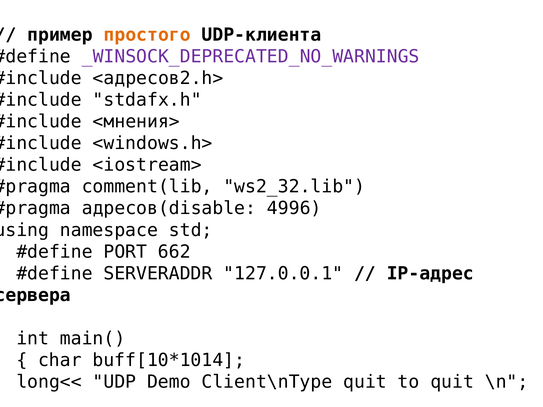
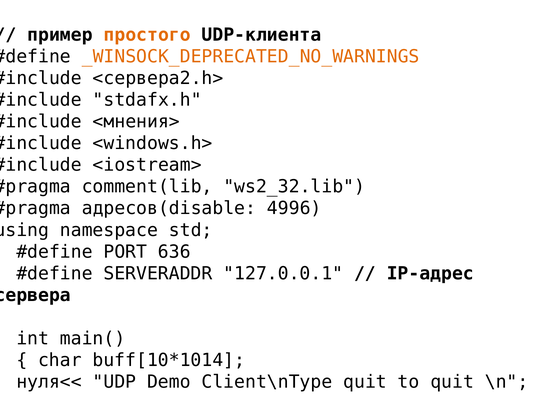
_WINSOCK_DEPRECATED_NO_WARNINGS colour: purple -> orange
<адресов2.h>: <адресов2.h> -> <сервера2.h>
662: 662 -> 636
long<<: long<< -> нуля<<
